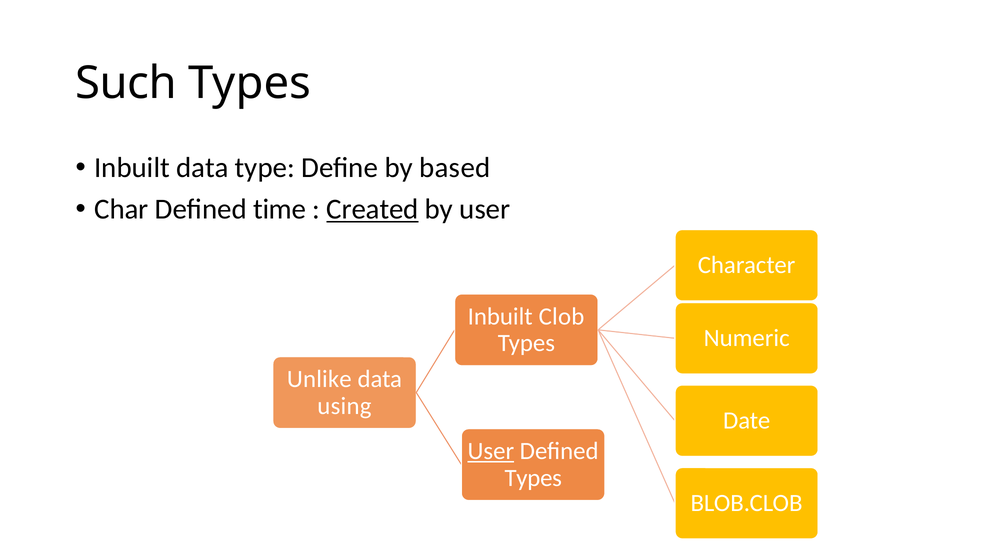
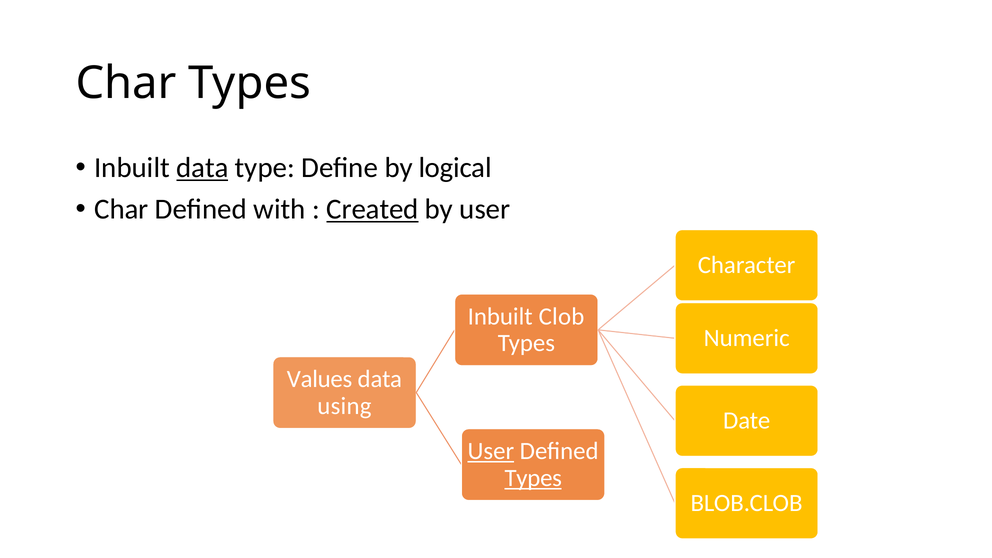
Such at (126, 83): Such -> Char
data at (202, 168) underline: none -> present
based: based -> logical
time: time -> with
Unlike: Unlike -> Values
Types at (533, 478) underline: none -> present
